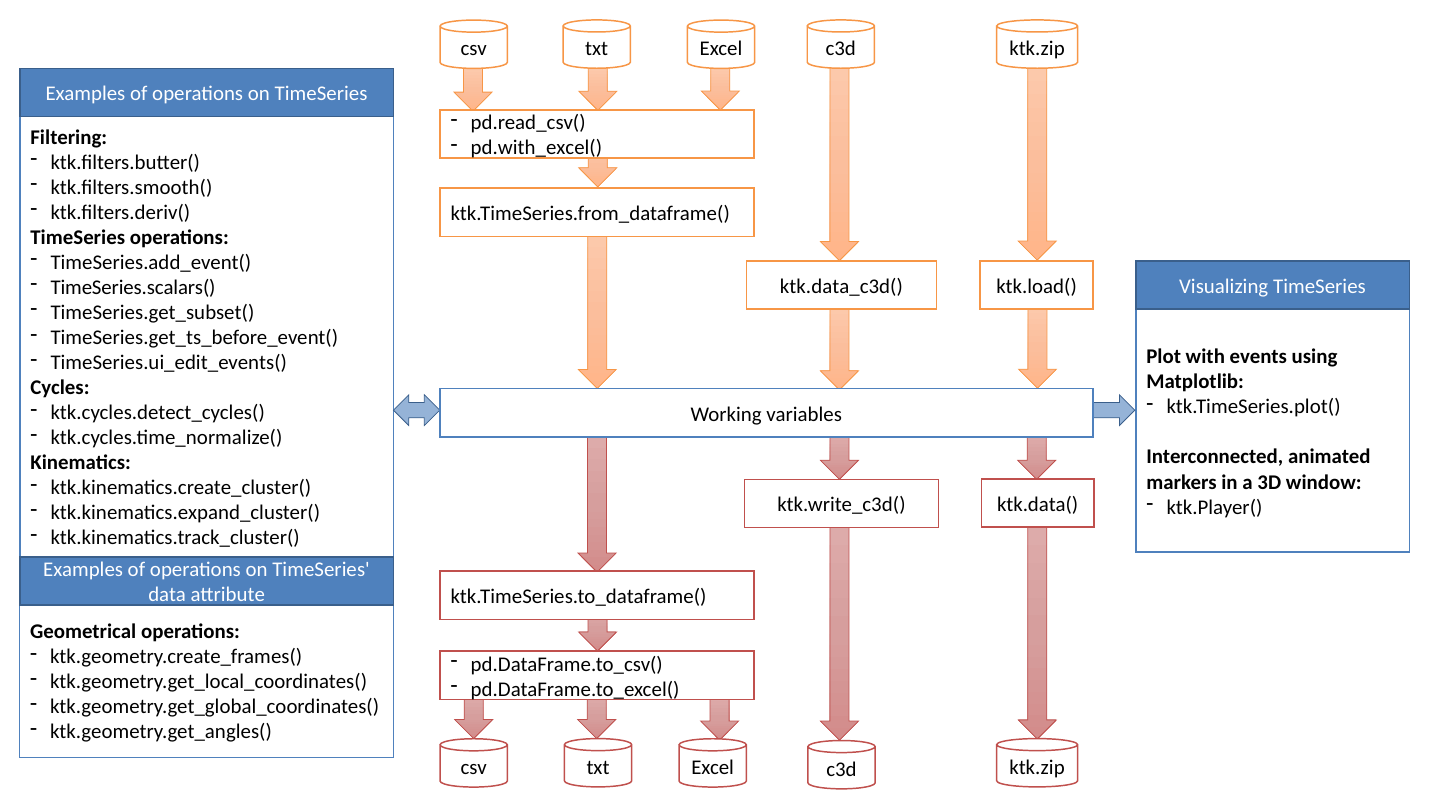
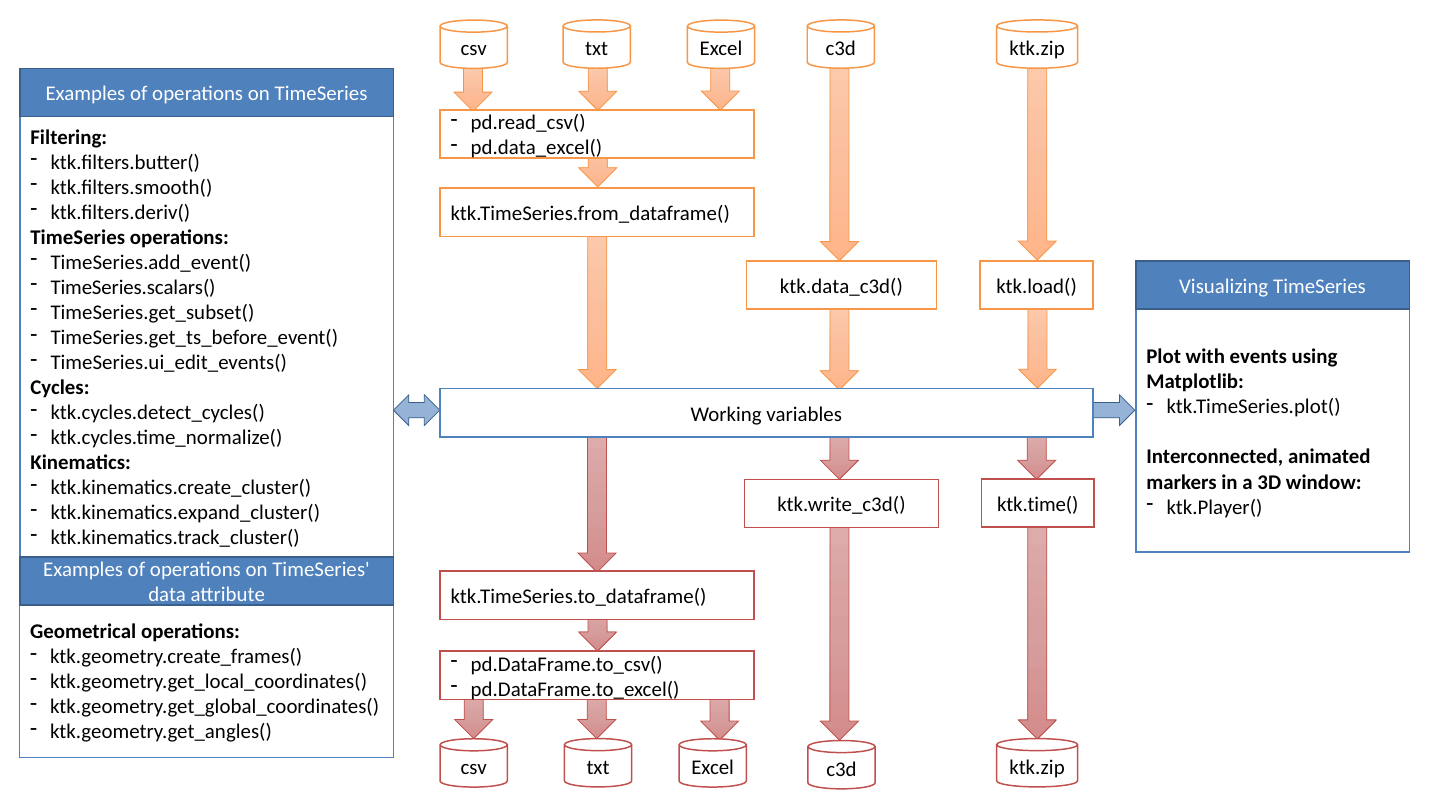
pd.with_excel(: pd.with_excel( -> pd.data_excel(
ktk.data(: ktk.data( -> ktk.time(
